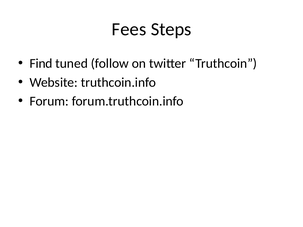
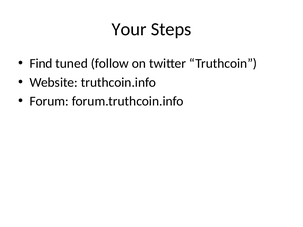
Fees: Fees -> Your
